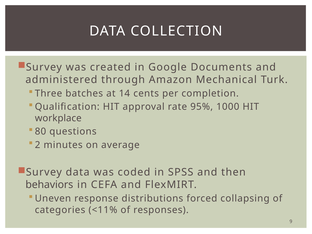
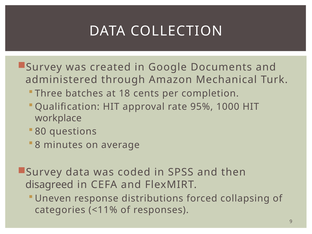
14: 14 -> 18
2: 2 -> 8
behaviors: behaviors -> disagreed
